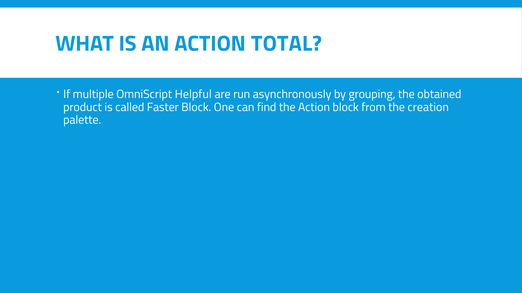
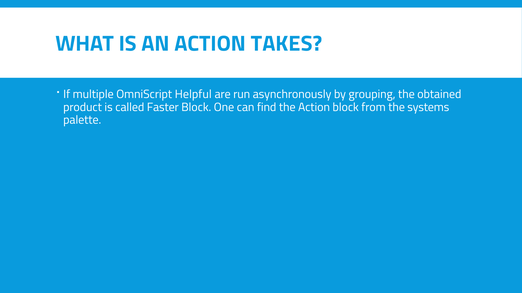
TOTAL: TOTAL -> TAKES
creation: creation -> systems
